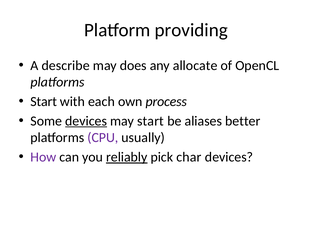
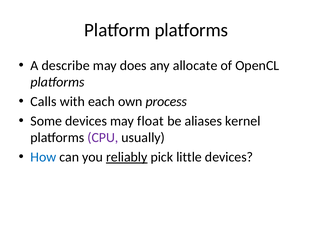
Platform providing: providing -> platforms
Start at (44, 102): Start -> Calls
devices at (86, 121) underline: present -> none
may start: start -> float
better: better -> kernel
How colour: purple -> blue
char: char -> little
